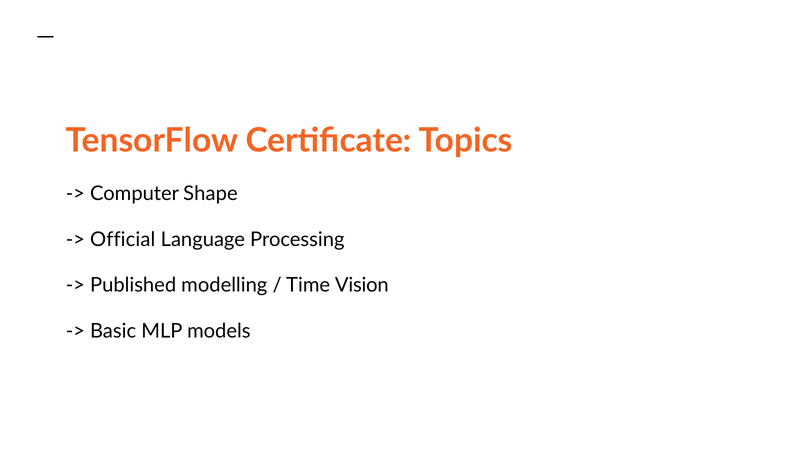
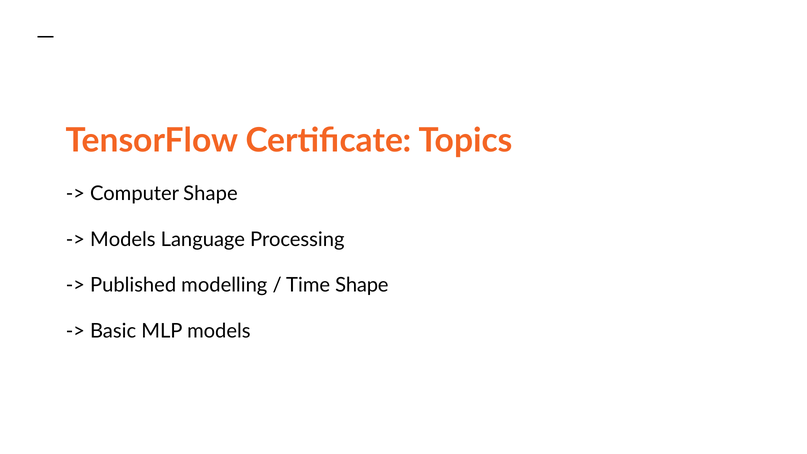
Official at (123, 239): Official -> Models
Time Vision: Vision -> Shape
